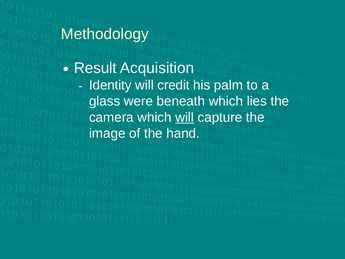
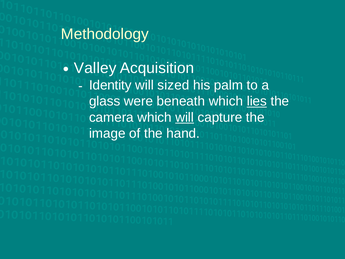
Result: Result -> Valley
credit: credit -> sized
lies underline: none -> present
